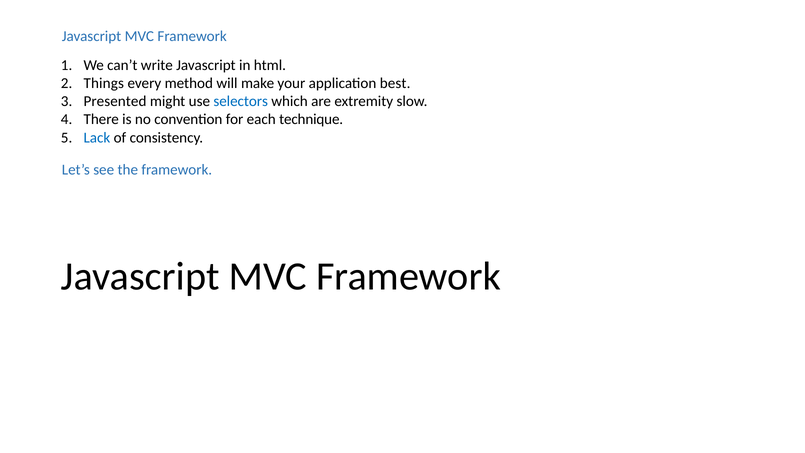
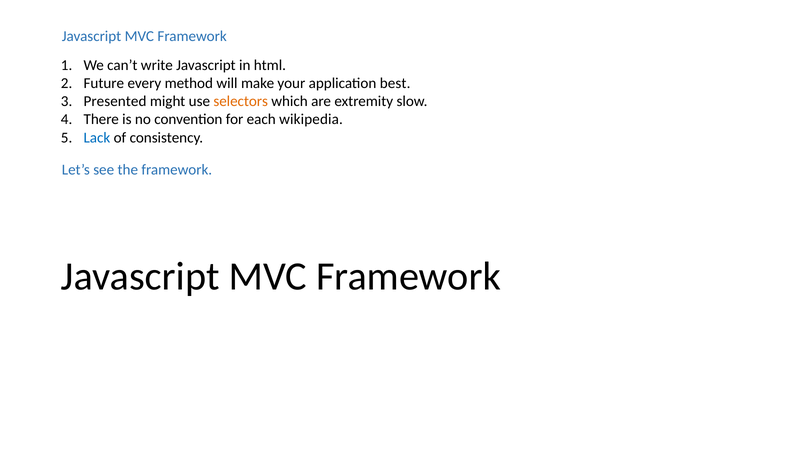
Things: Things -> Future
selectors colour: blue -> orange
technique: technique -> wikipedia
